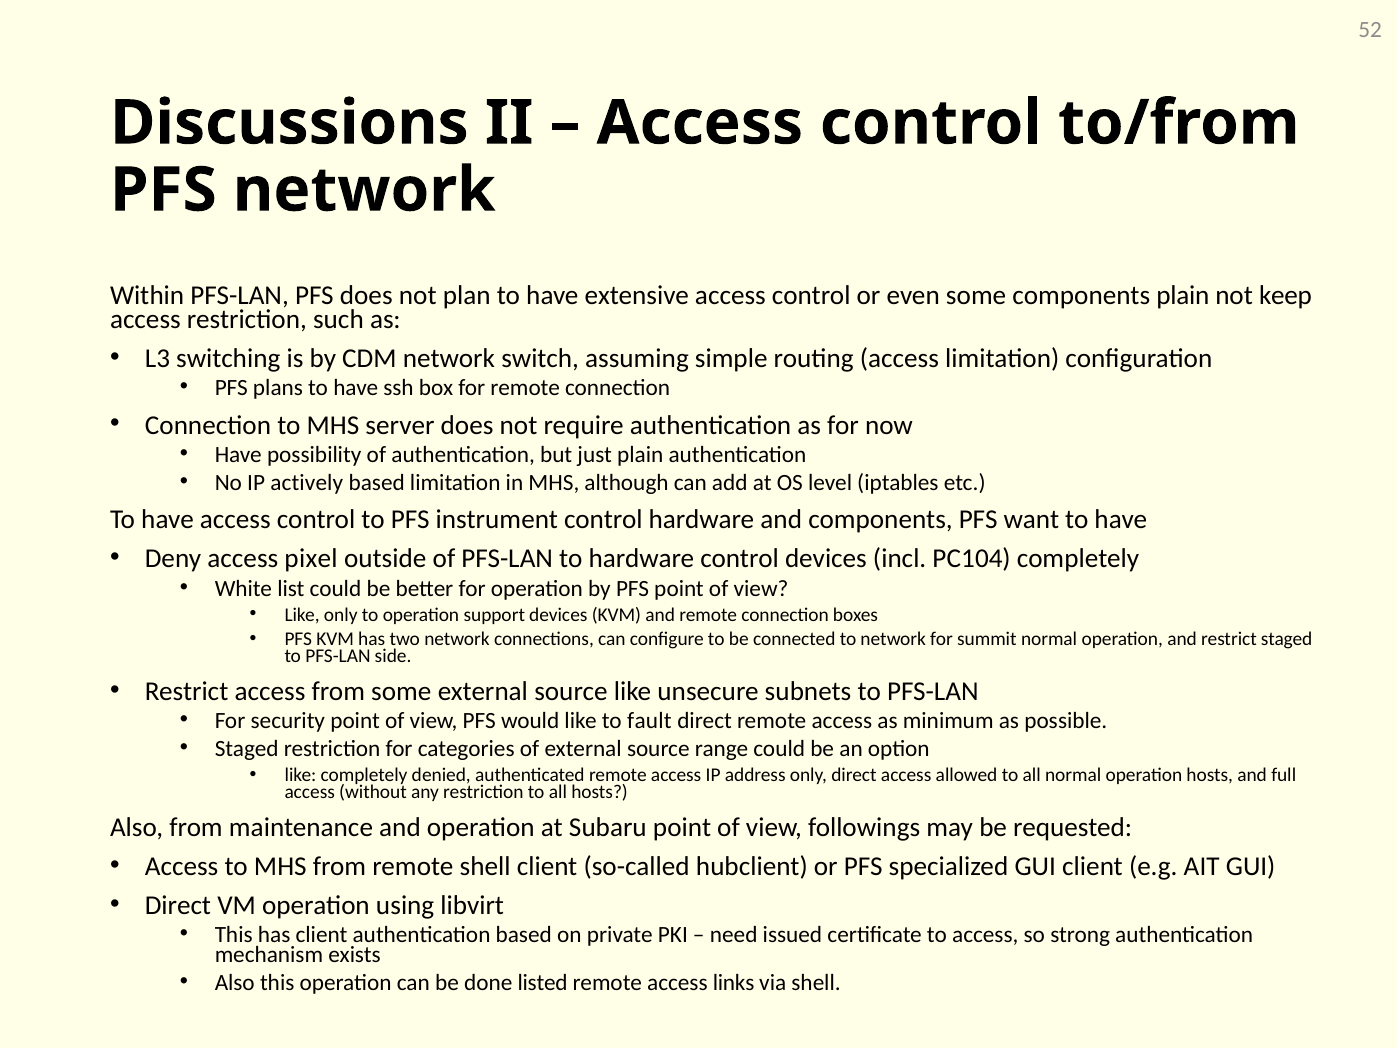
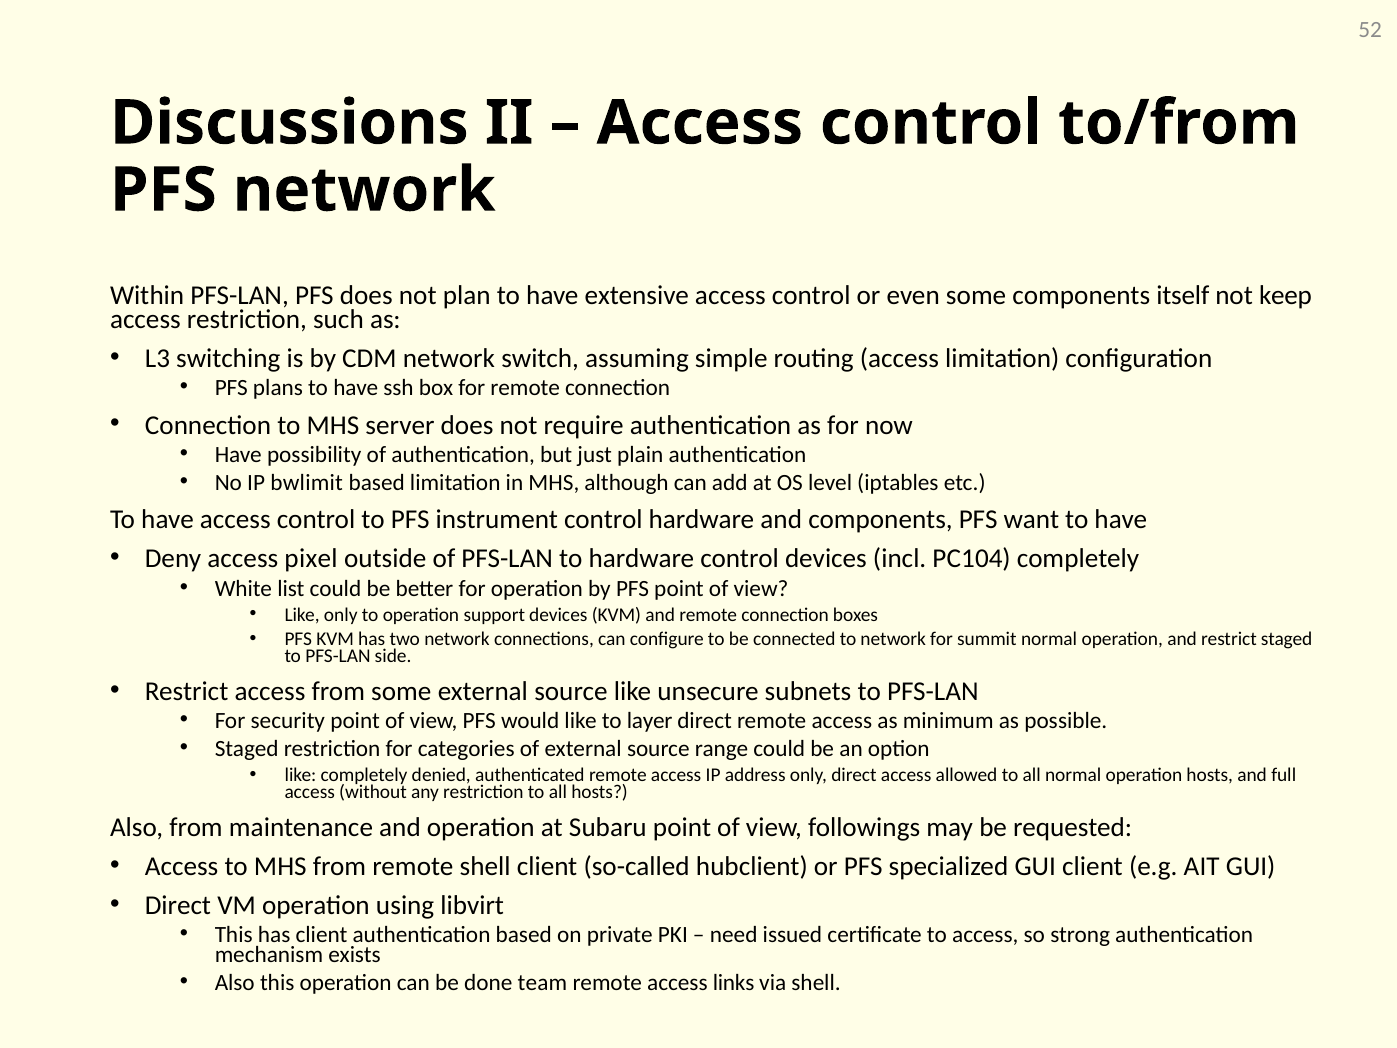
components plain: plain -> itself
actively: actively -> bwlimit
fault: fault -> layer
listed: listed -> team
